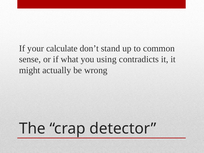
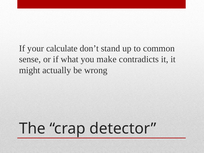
using: using -> make
